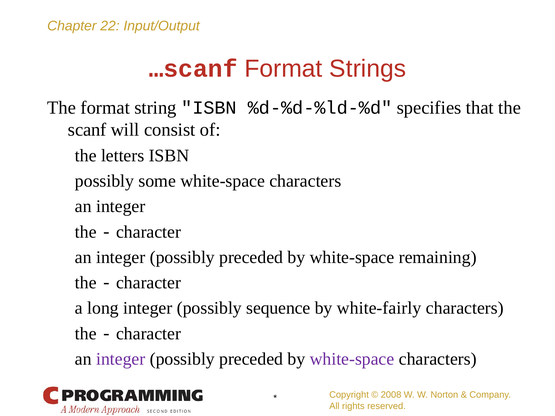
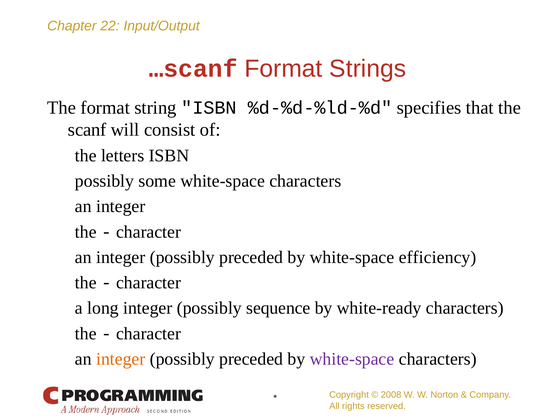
remaining: remaining -> efficiency
white-fairly: white-fairly -> white-ready
integer at (121, 359) colour: purple -> orange
